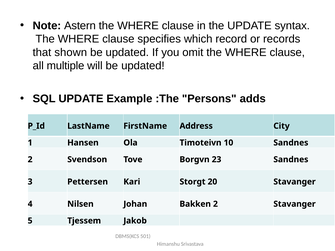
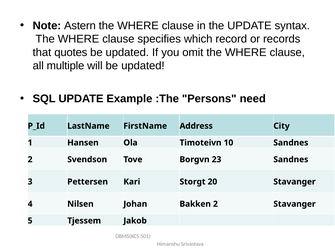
shown: shown -> quotes
adds: adds -> need
